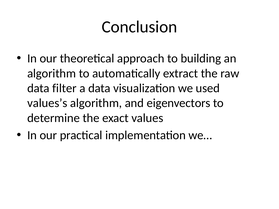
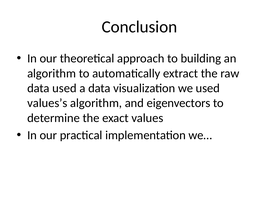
data filter: filter -> used
